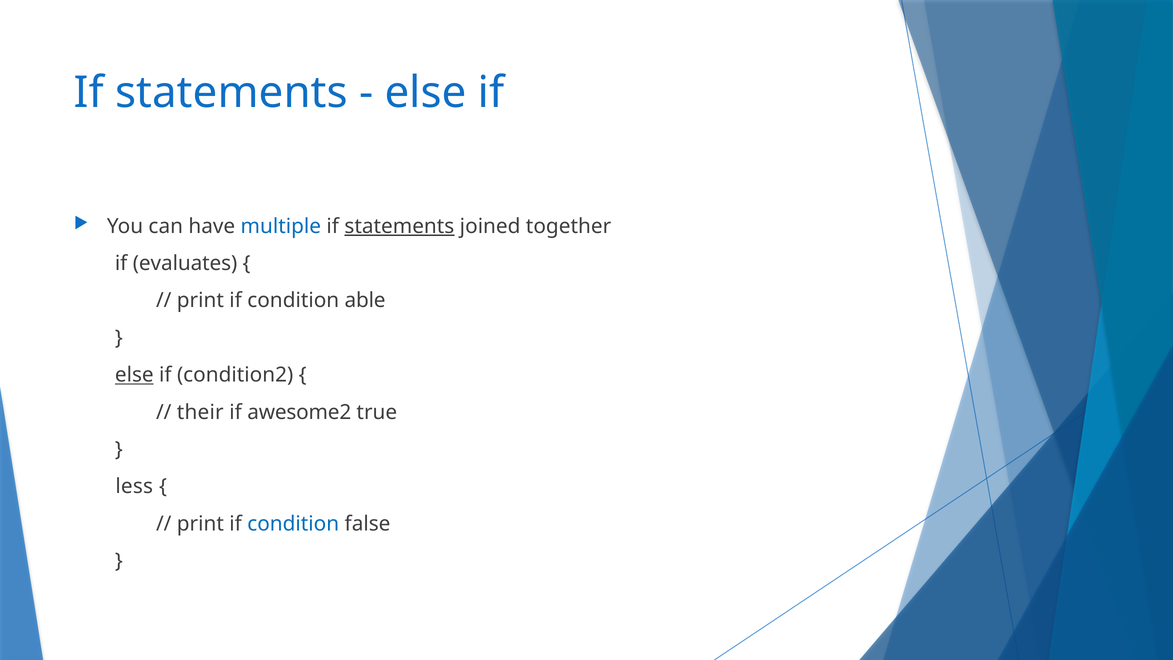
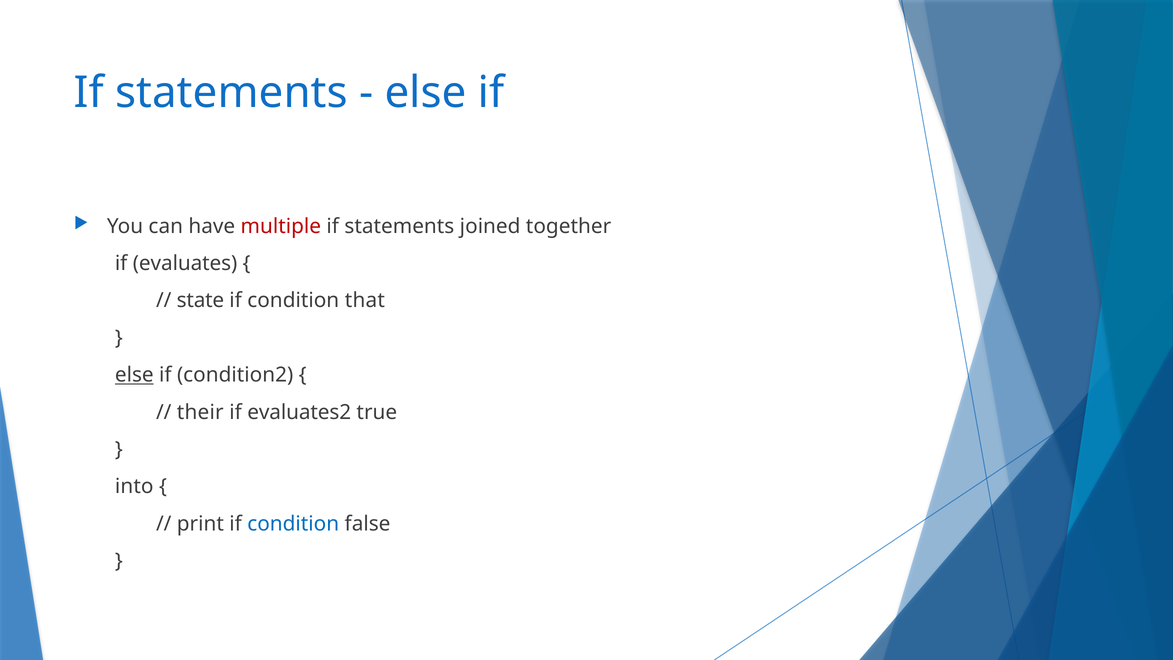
multiple colour: blue -> red
statements at (399, 226) underline: present -> none
print at (200, 301): print -> state
able: able -> that
awesome2: awesome2 -> evaluates2
less: less -> into
